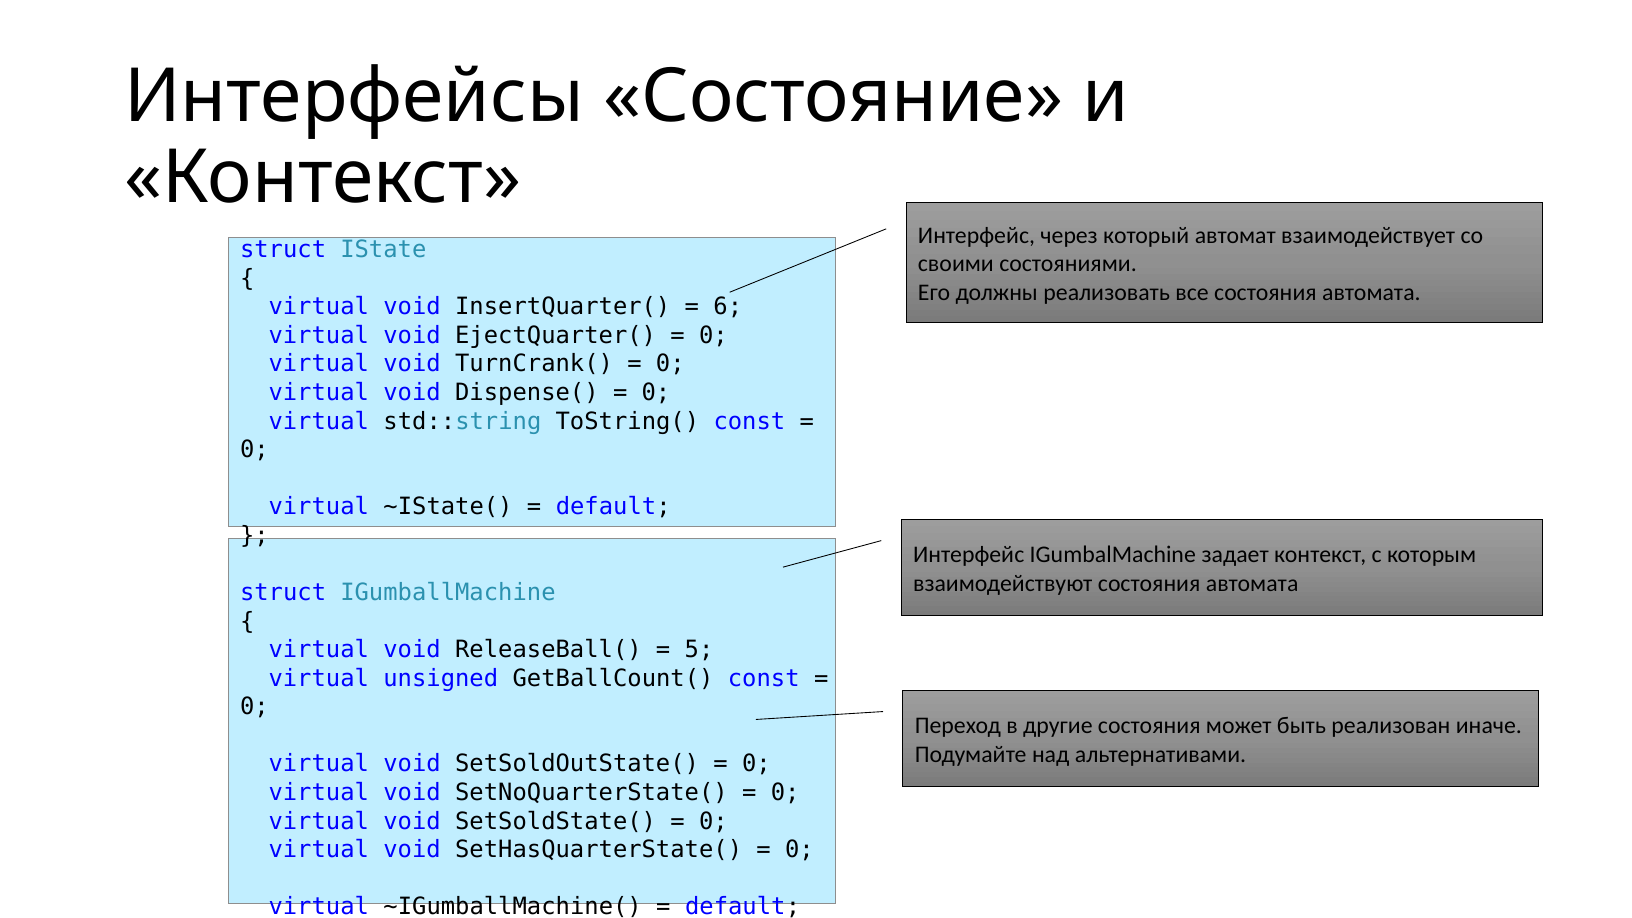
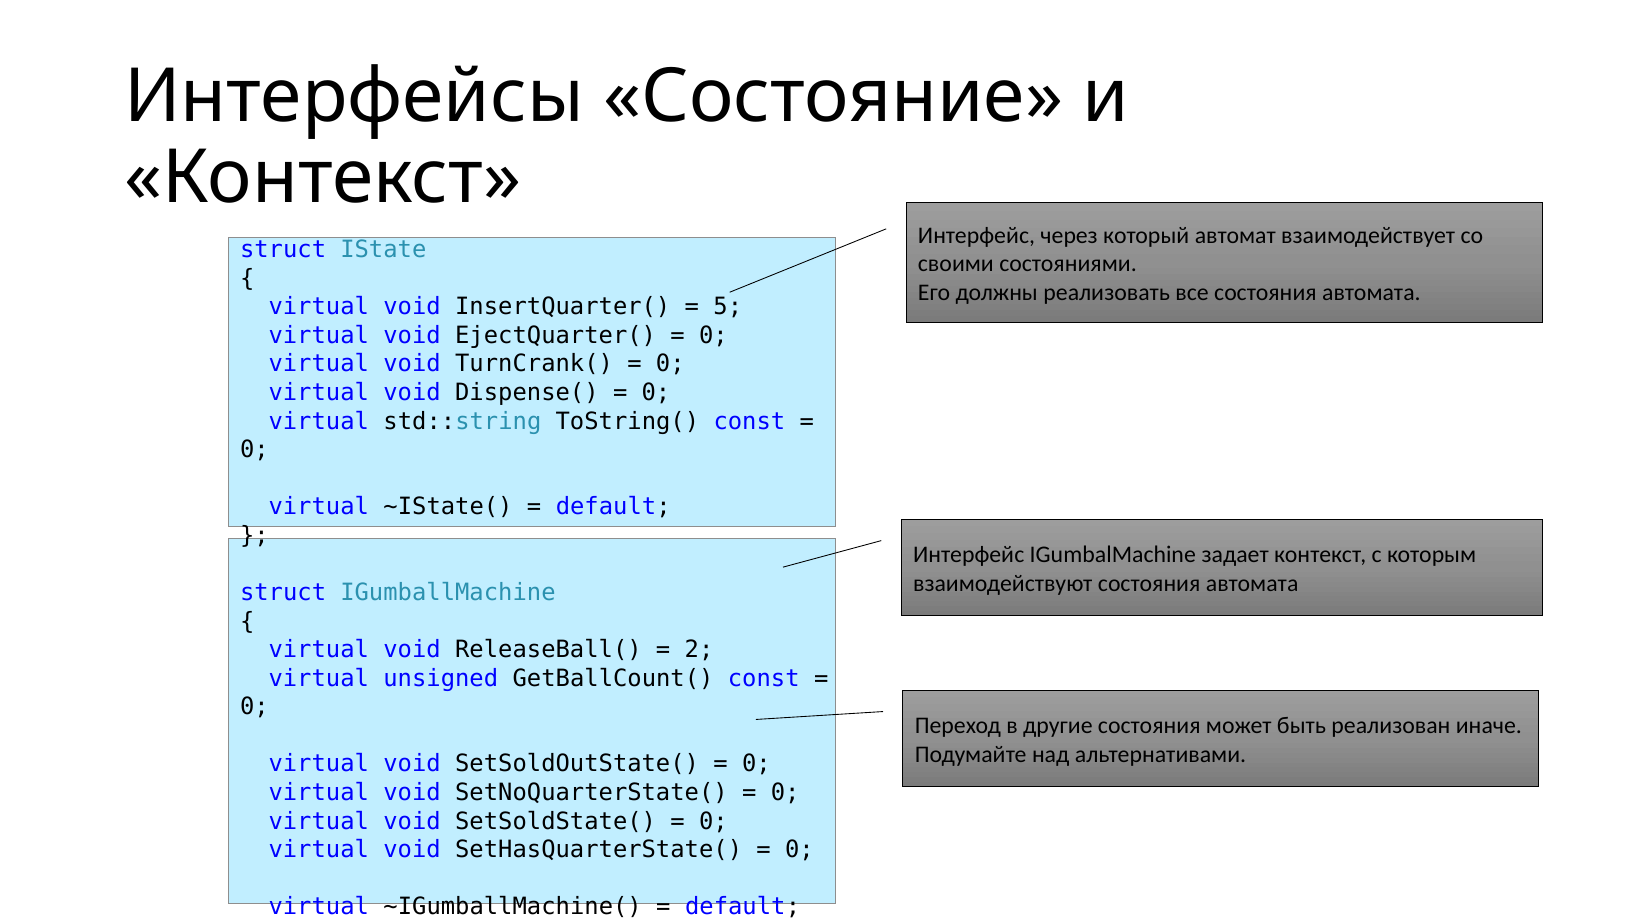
6: 6 -> 5
5: 5 -> 2
